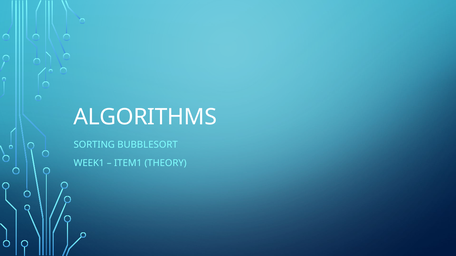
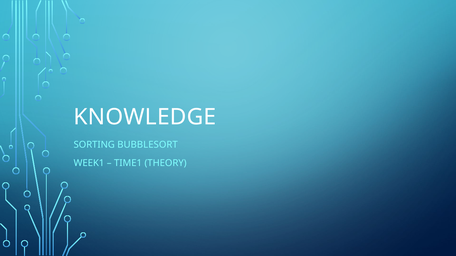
ALGORITHMS: ALGORITHMS -> KNOWLEDGE
ITEM1: ITEM1 -> TIME1
